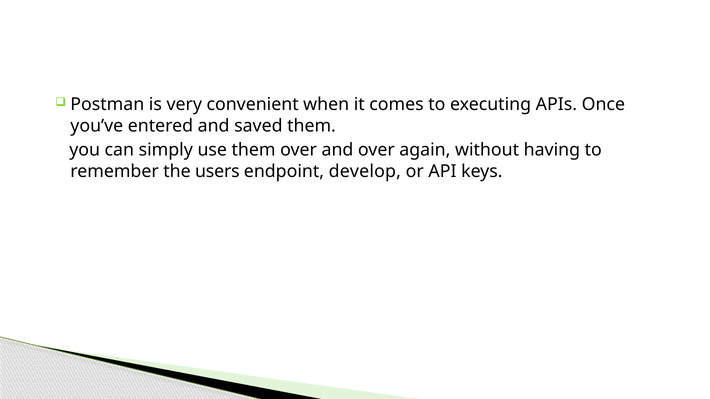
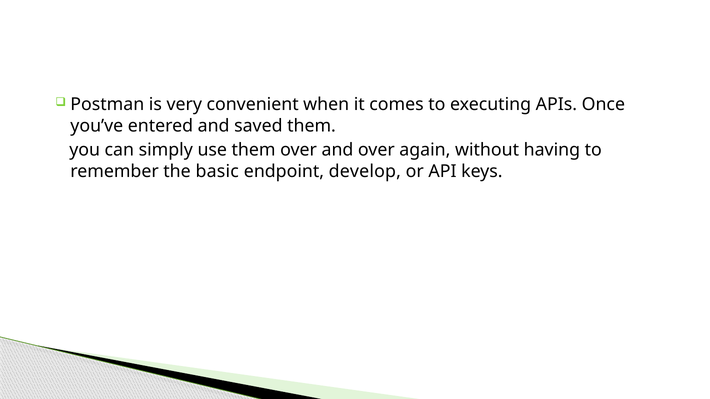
users: users -> basic
